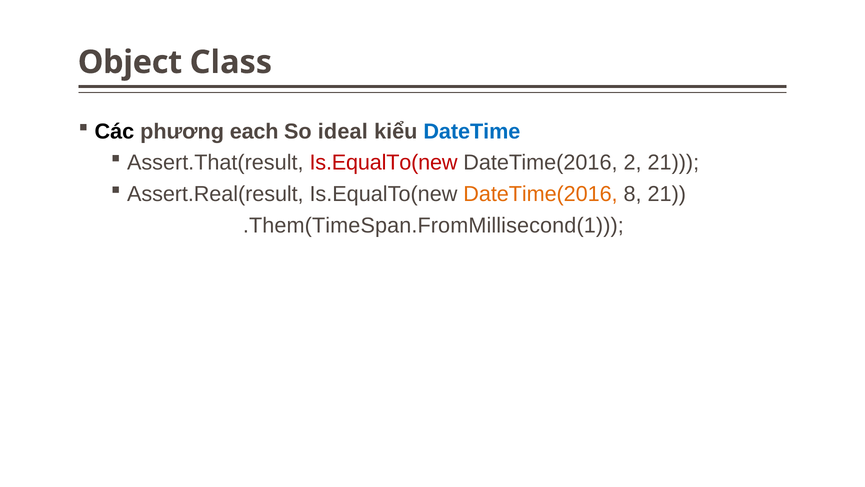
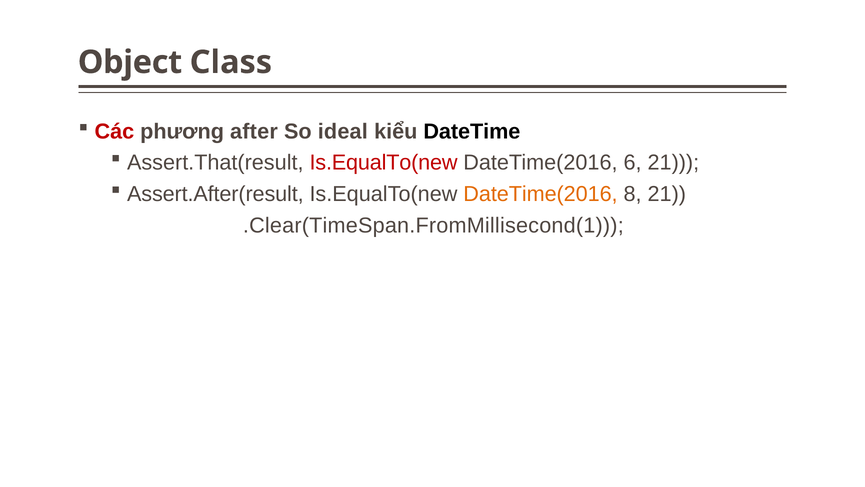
Các colour: black -> red
each: each -> after
DateTime colour: blue -> black
2: 2 -> 6
Assert.Real(result: Assert.Real(result -> Assert.After(result
.Them(TimeSpan.FromMillisecond(1: .Them(TimeSpan.FromMillisecond(1 -> .Clear(TimeSpan.FromMillisecond(1
